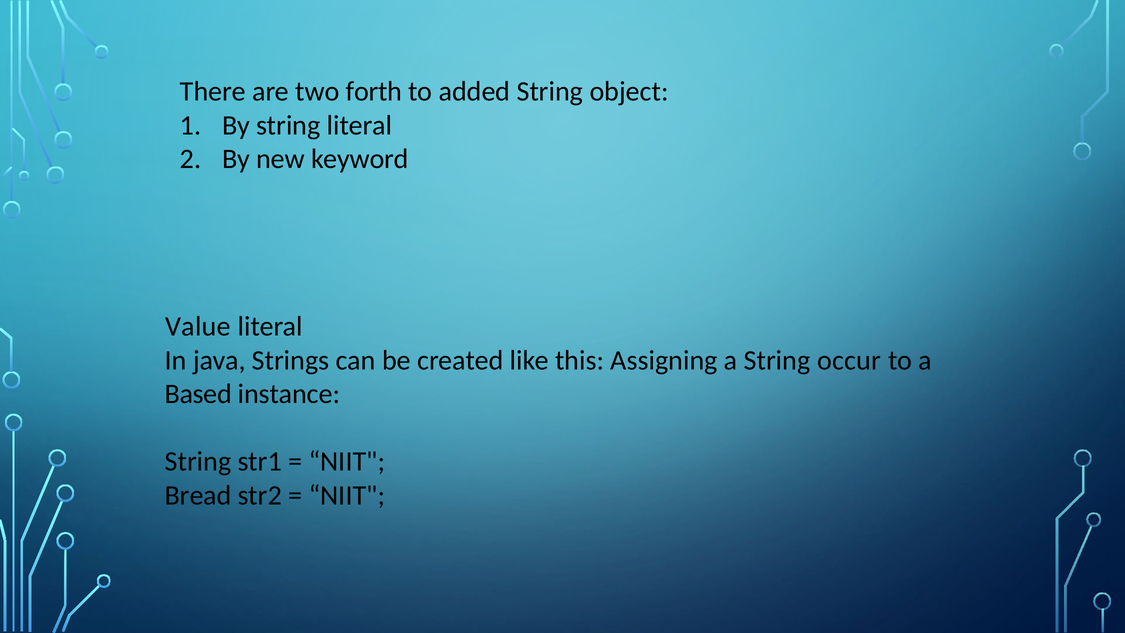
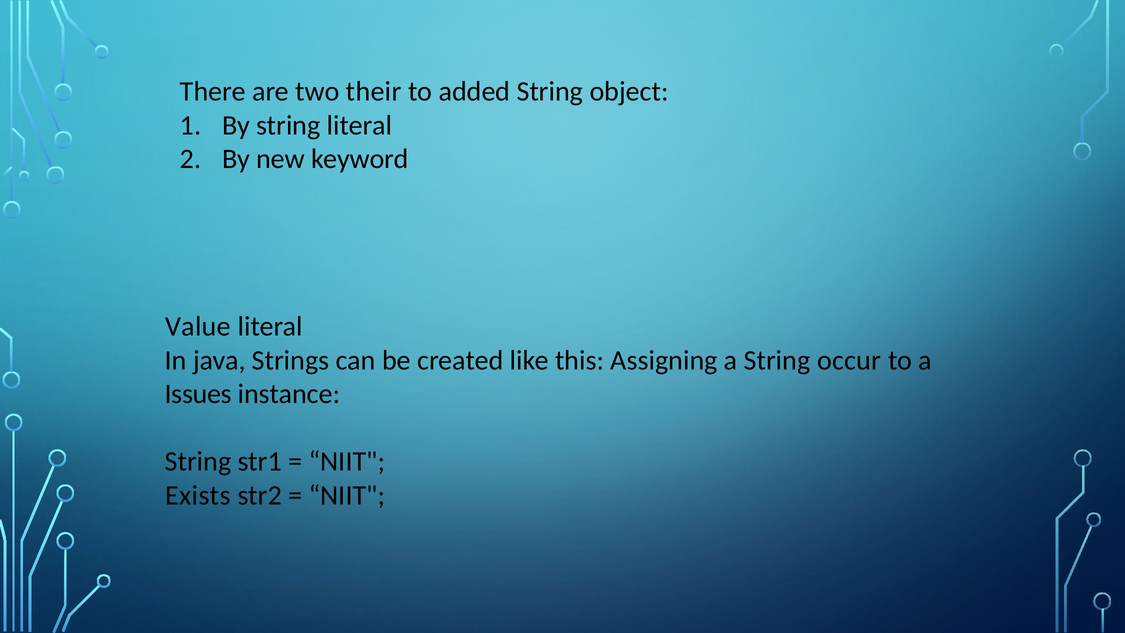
forth: forth -> their
Based: Based -> Issues
Bread: Bread -> Exists
